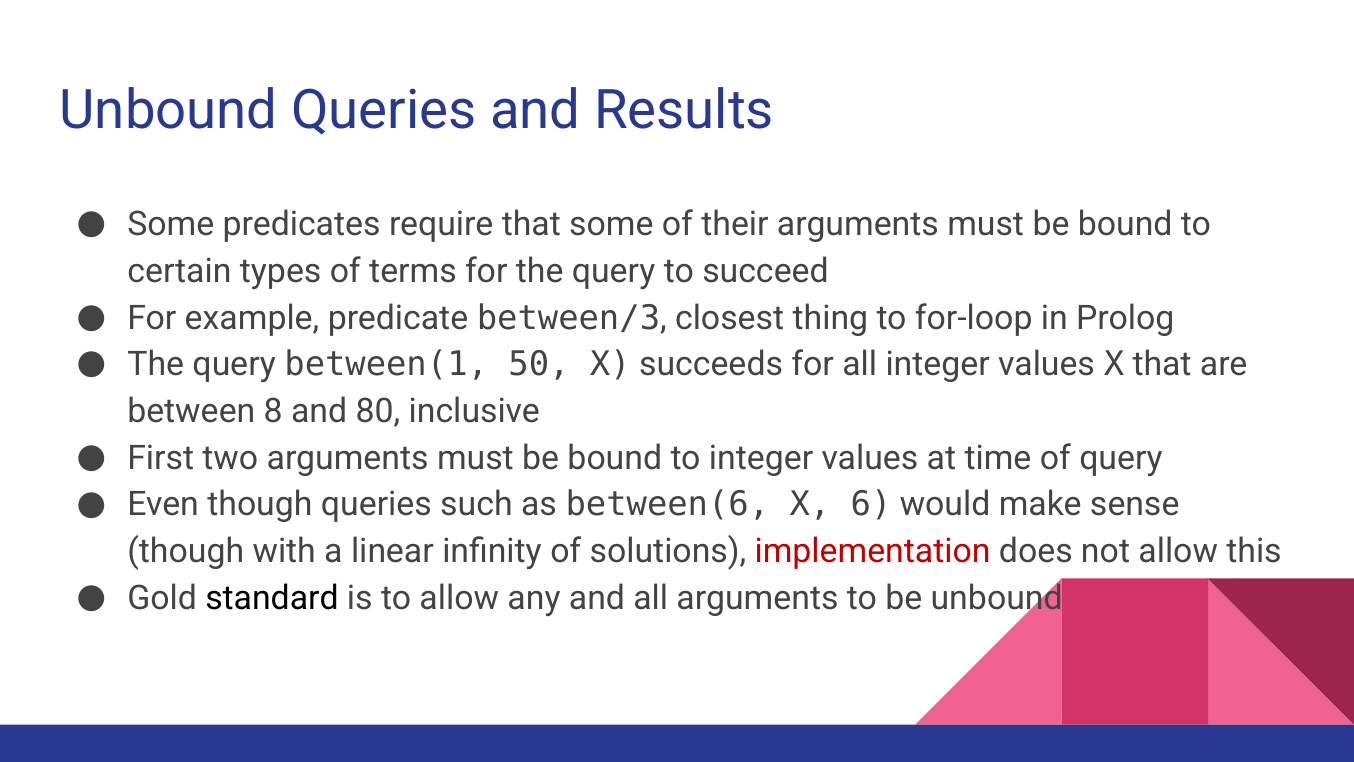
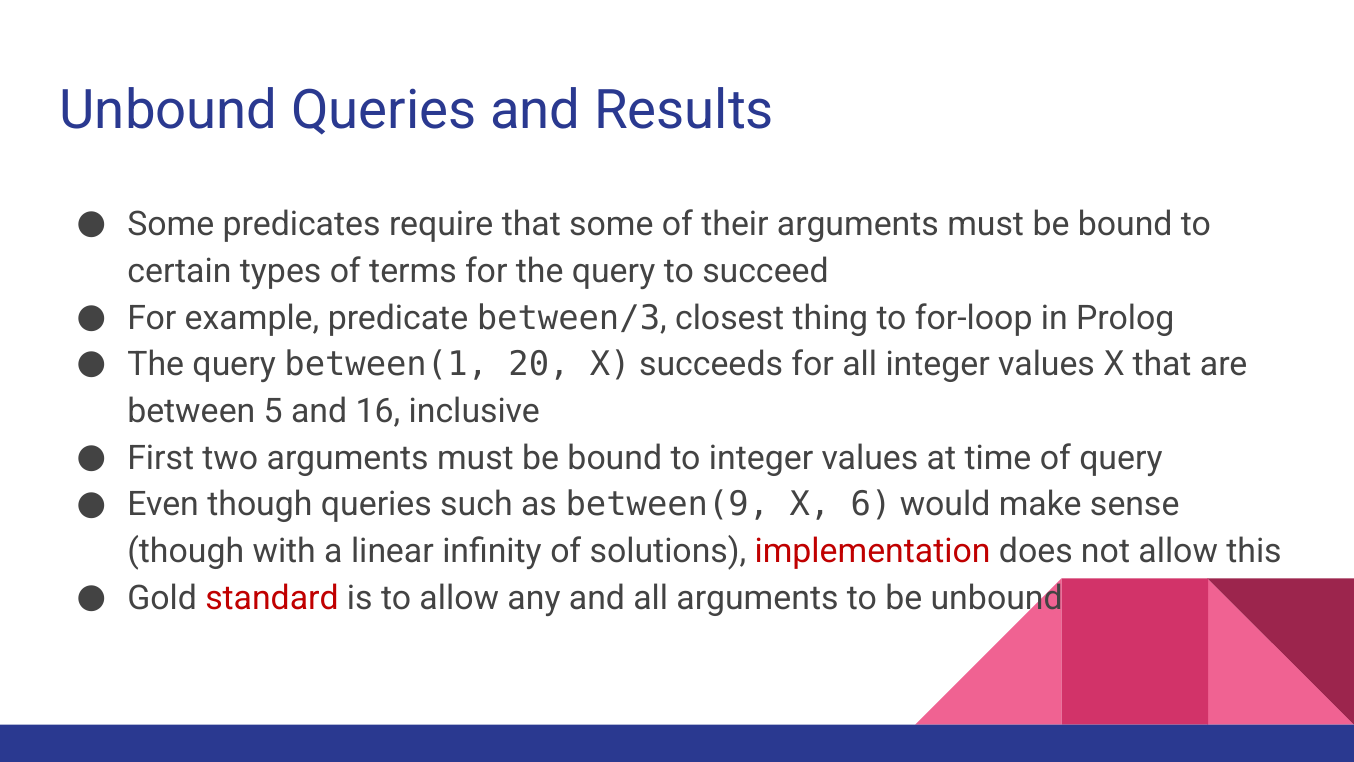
50: 50 -> 20
8: 8 -> 5
80: 80 -> 16
between(6: between(6 -> between(9
standard colour: black -> red
